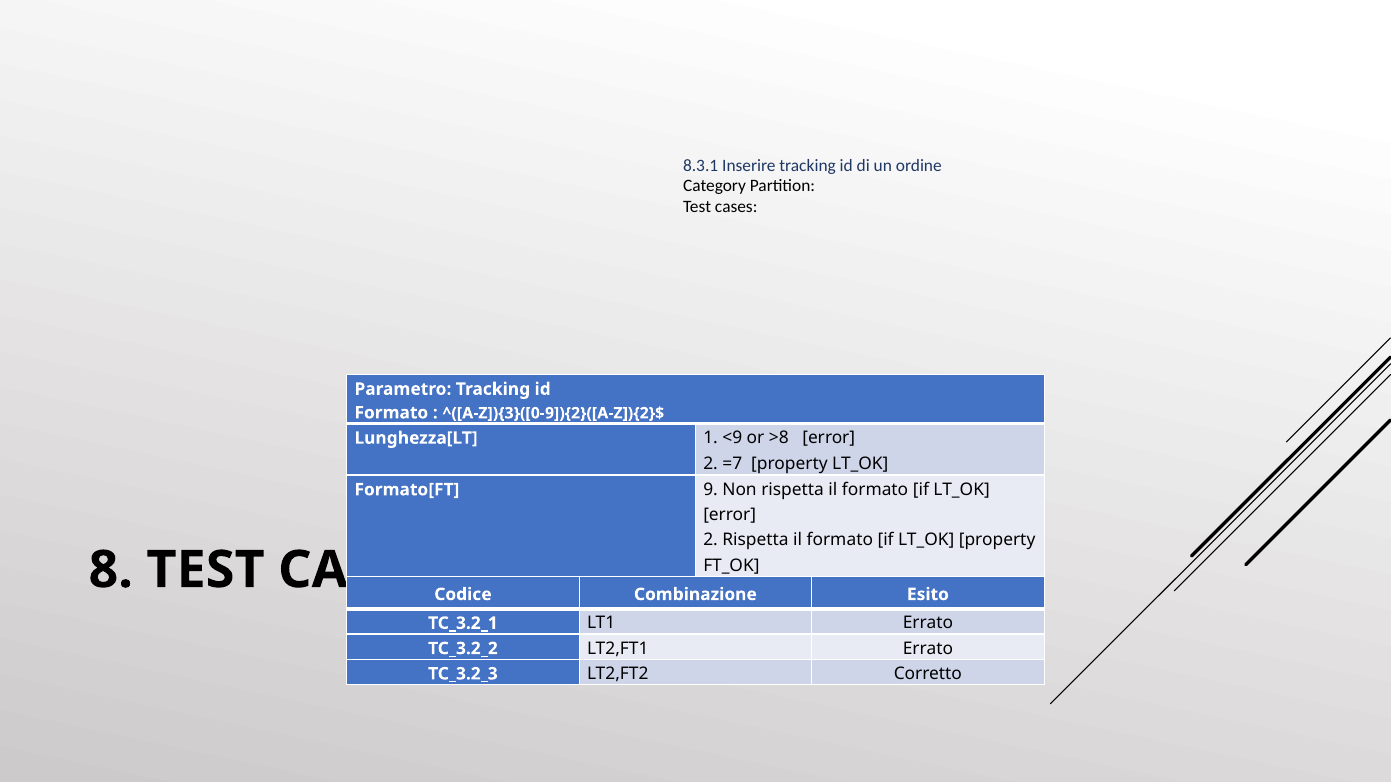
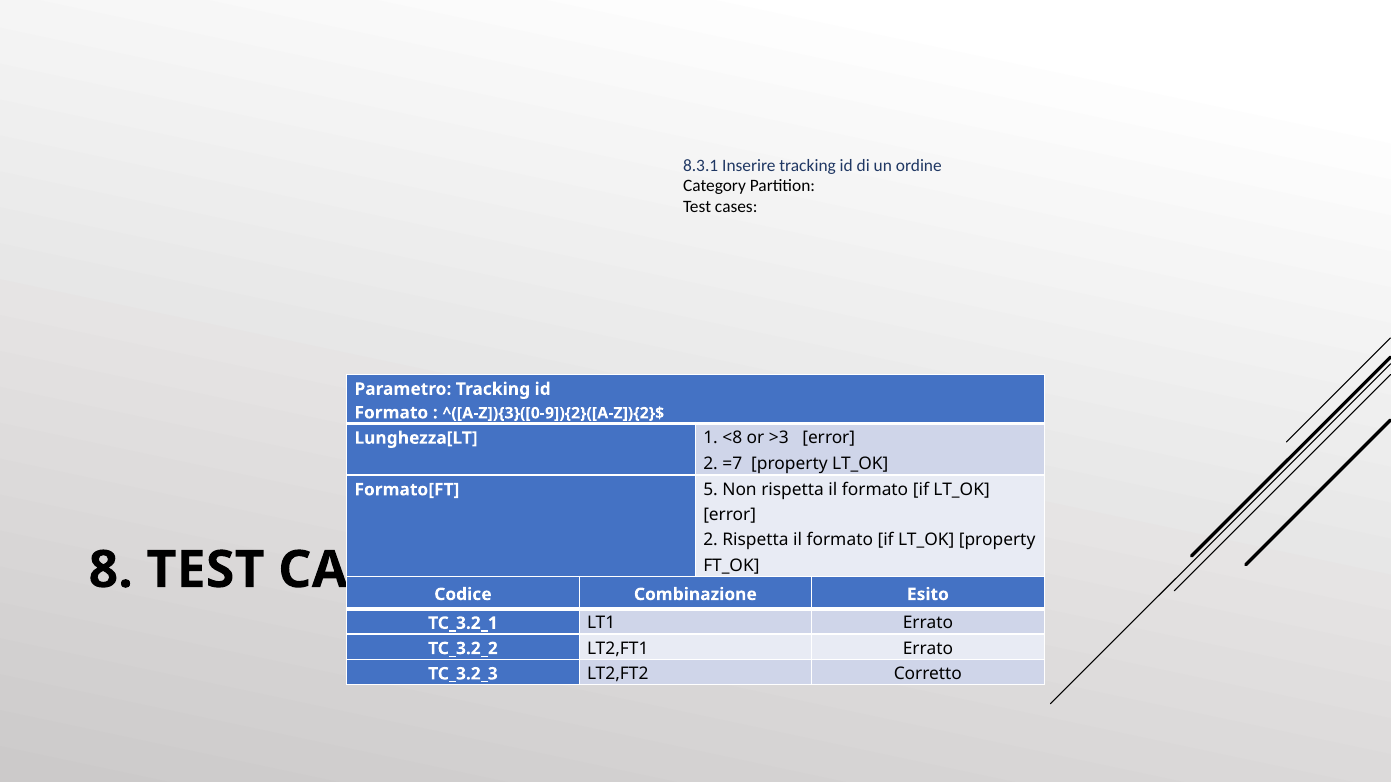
<9: <9 -> <8
>8: >8 -> >3
9: 9 -> 5
